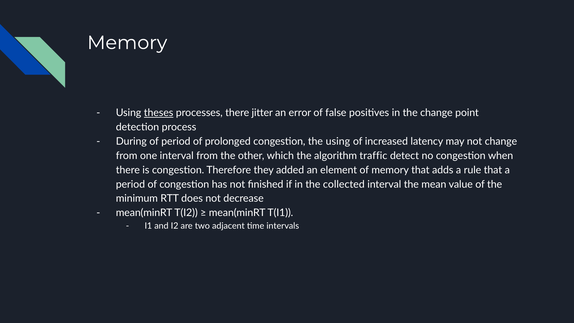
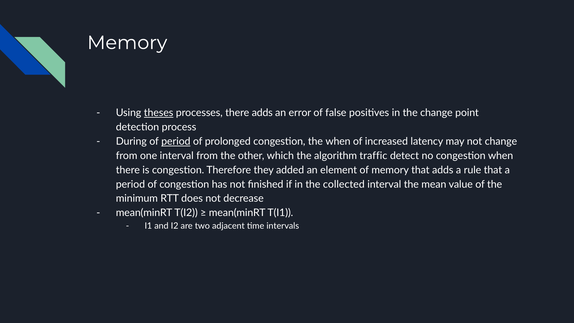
there jitter: jitter -> adds
period at (176, 141) underline: none -> present
the using: using -> when
